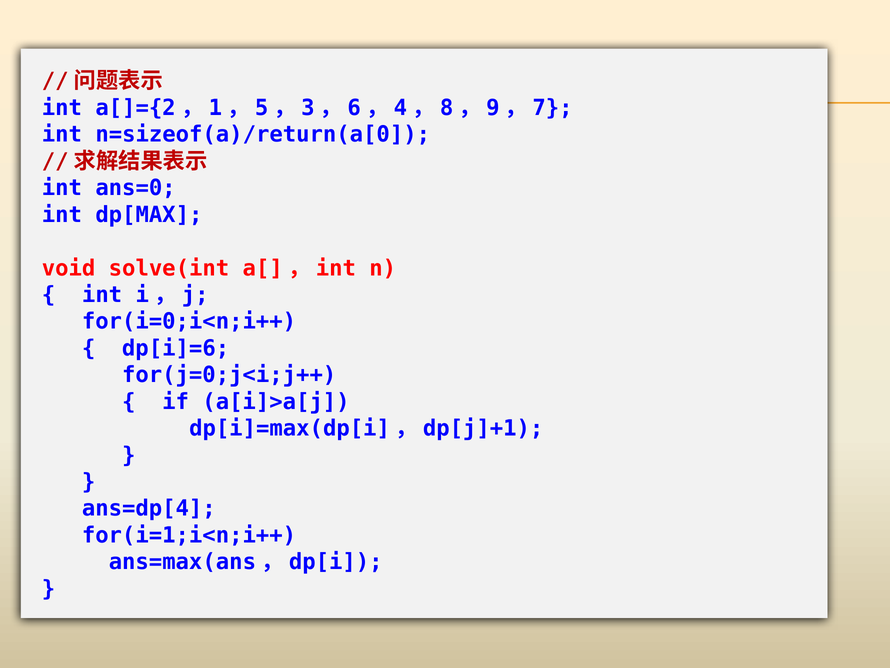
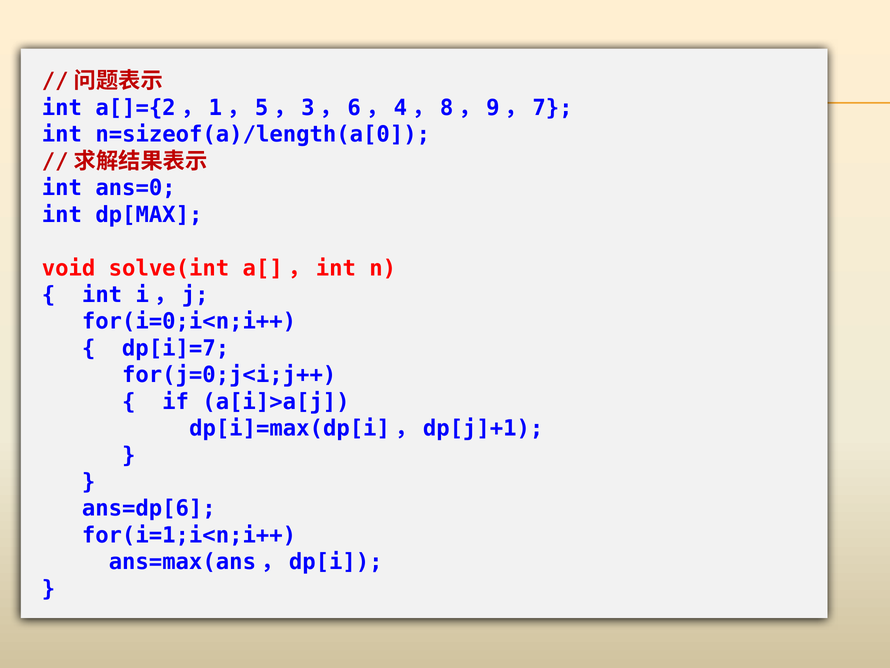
n=sizeof(a)/return(a[0: n=sizeof(a)/return(a[0 -> n=sizeof(a)/length(a[0
dp[i]=6: dp[i]=6 -> dp[i]=7
ans=dp[4: ans=dp[4 -> ans=dp[6
